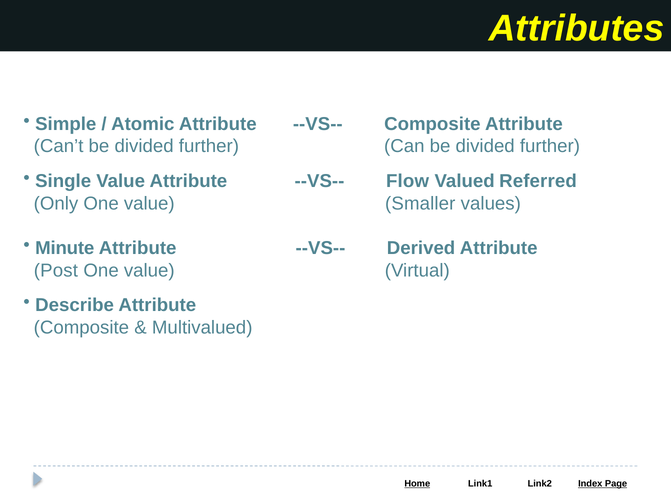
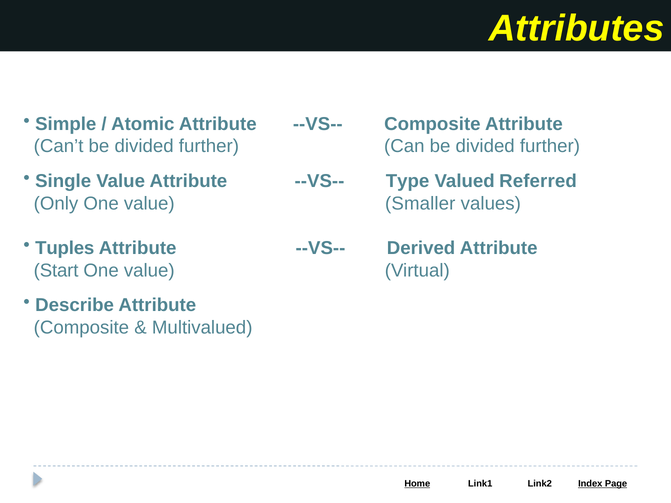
Flow: Flow -> Type
Minute: Minute -> Tuples
Post: Post -> Start
